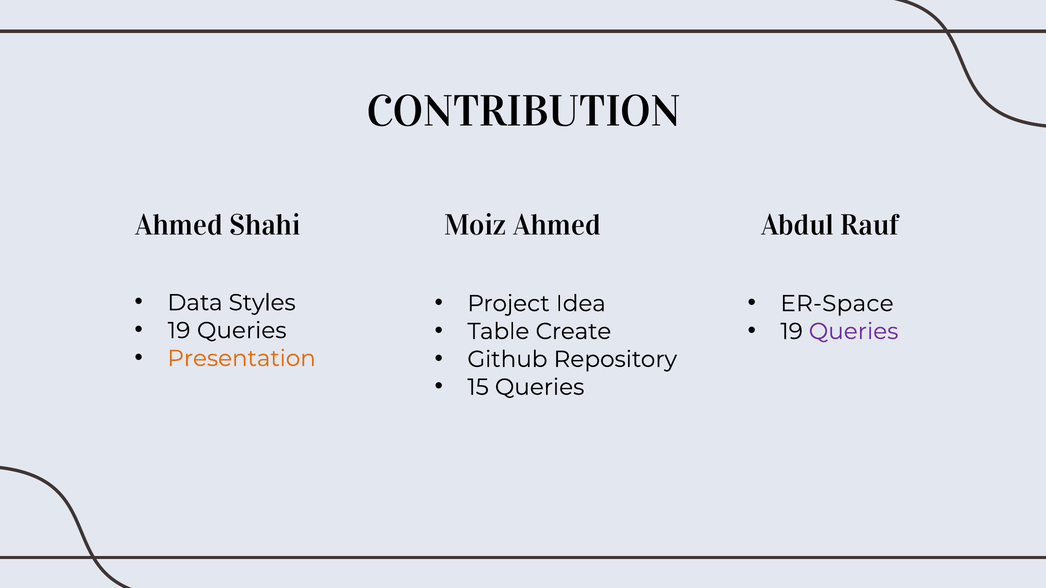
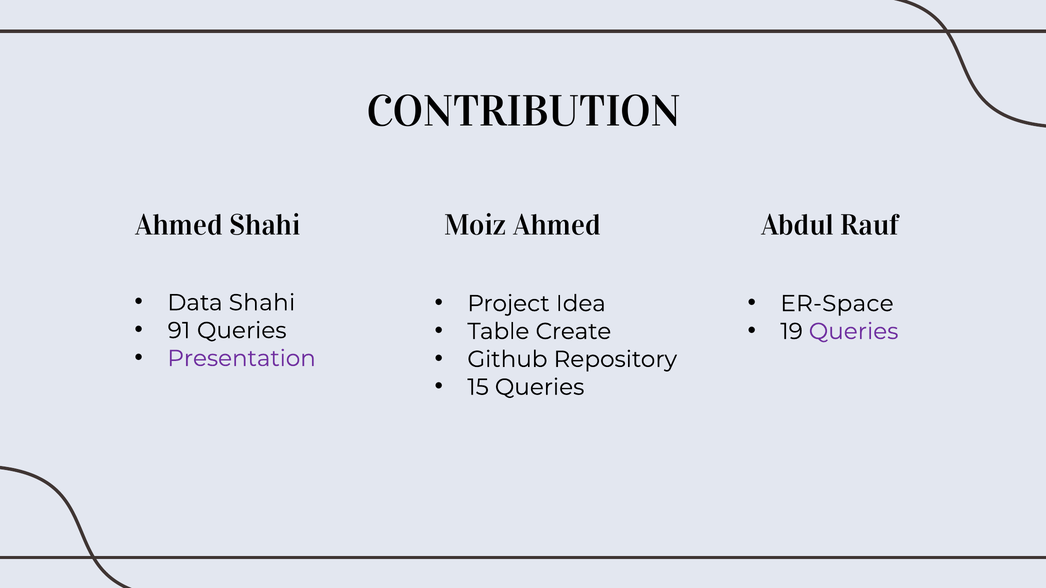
Data Styles: Styles -> Shahi
19 at (179, 331): 19 -> 91
Presentation colour: orange -> purple
